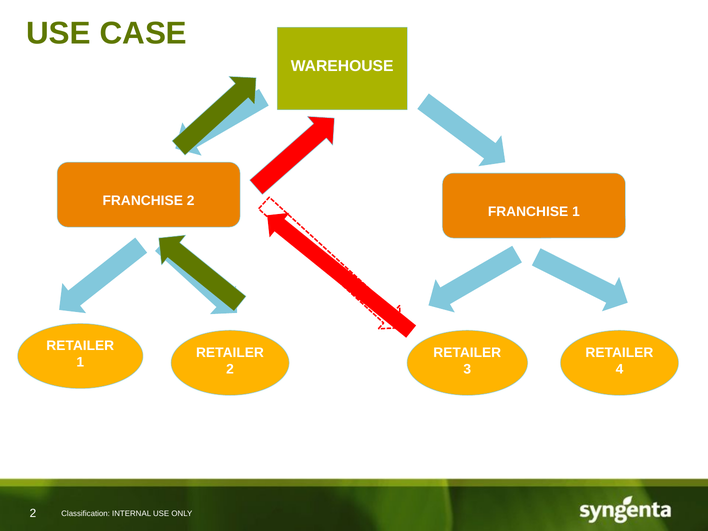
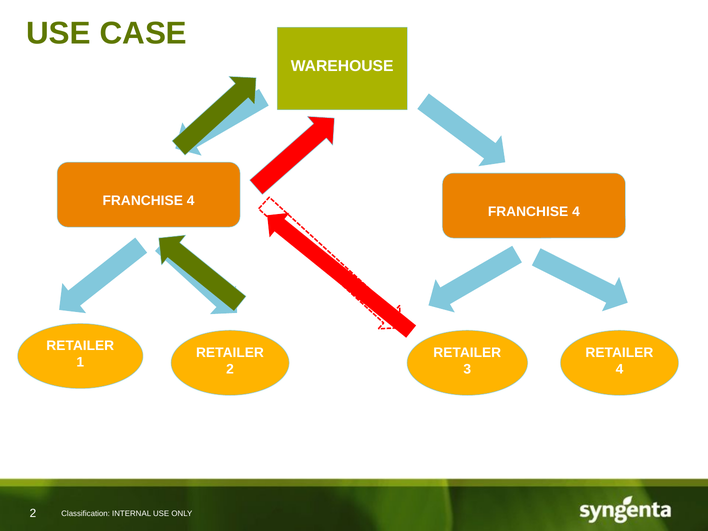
2 at (191, 201): 2 -> 4
1 at (576, 211): 1 -> 4
